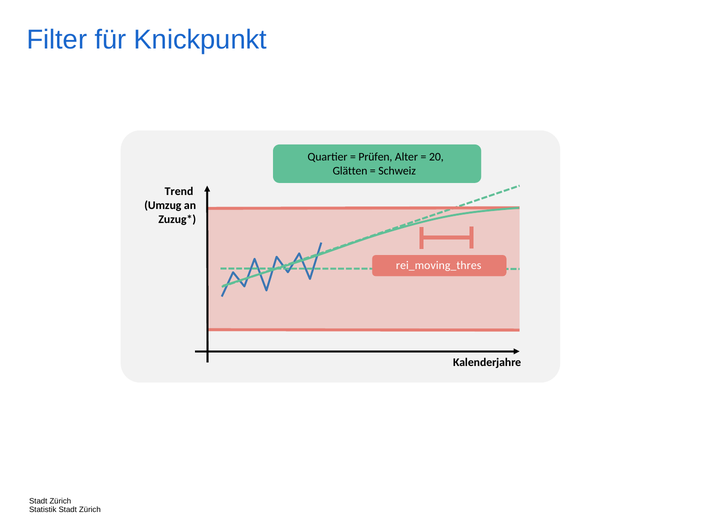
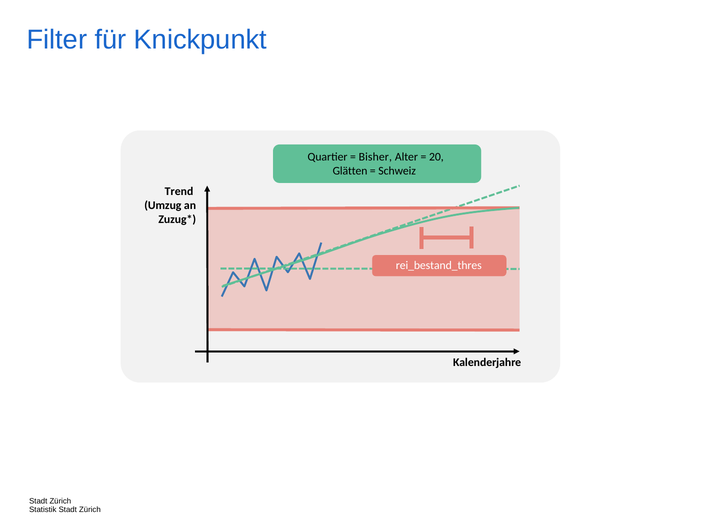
Prüfen: Prüfen -> Bisher
rei_moving_thres: rei_moving_thres -> rei_bestand_thres
